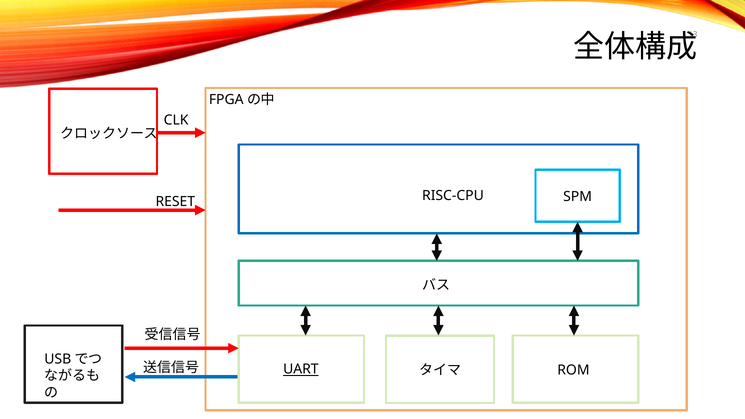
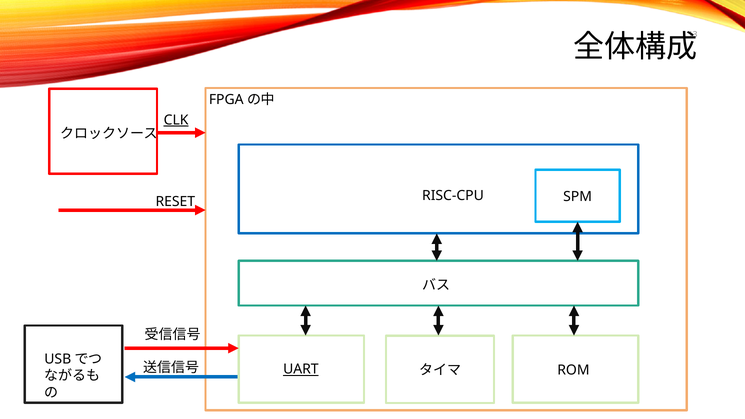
CLK underline: none -> present
